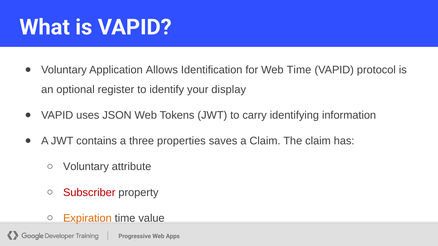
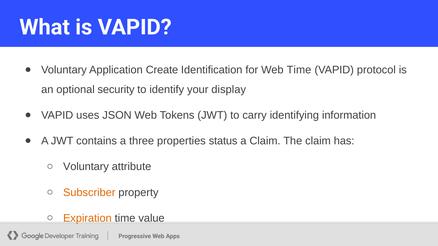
Allows: Allows -> Create
register: register -> security
saves: saves -> status
Subscriber colour: red -> orange
